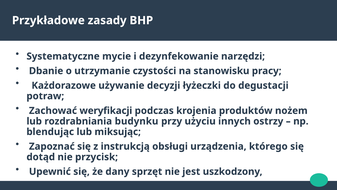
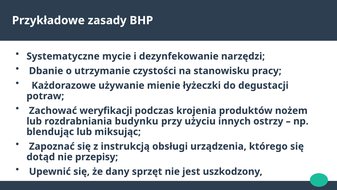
decyzji: decyzji -> mienie
przycisk: przycisk -> przepisy
